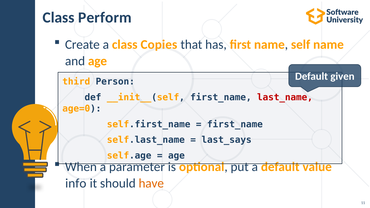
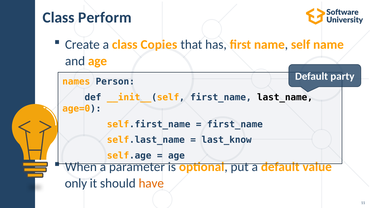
given: given -> party
third: third -> names
last_name colour: red -> black
last_says: last_says -> last_know
info: info -> only
